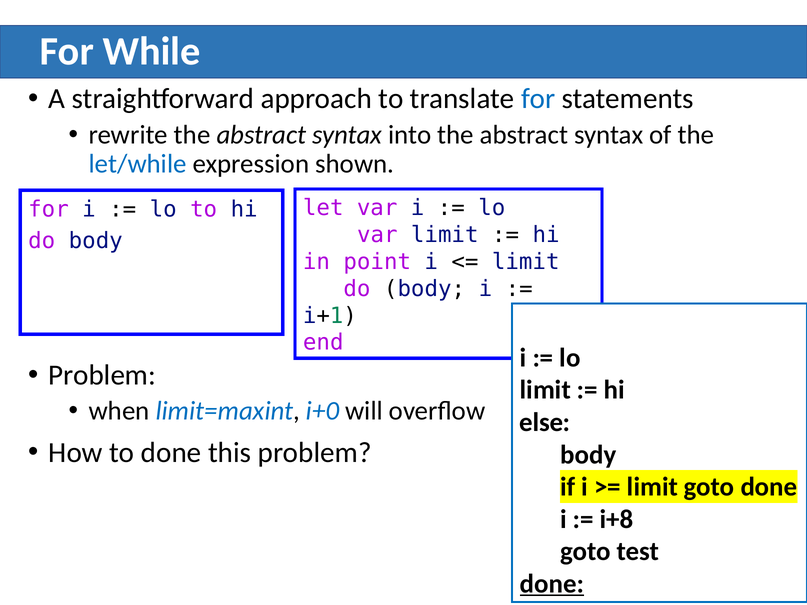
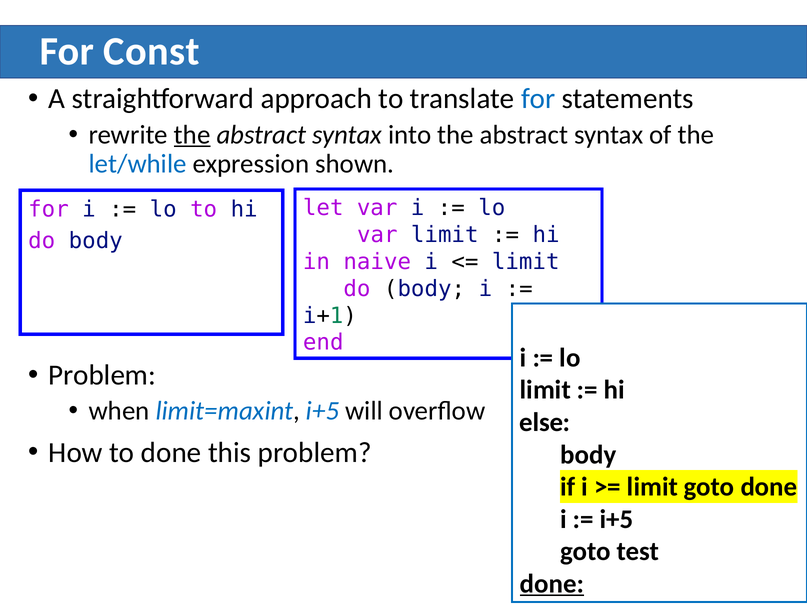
While: While -> Const
the at (192, 135) underline: none -> present
point: point -> naive
limit=maxint i+0: i+0 -> i+5
i+8 at (617, 519): i+8 -> i+5
